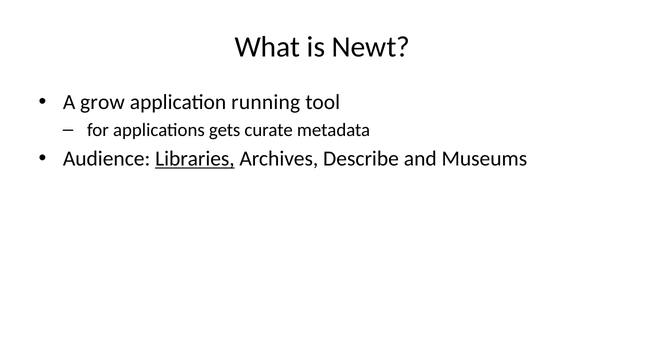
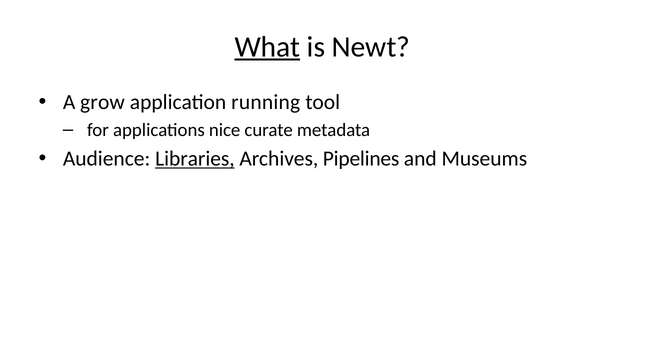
What underline: none -> present
gets: gets -> nice
Describe: Describe -> Pipelines
